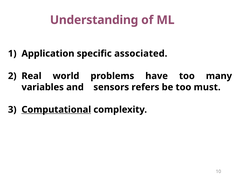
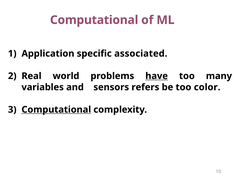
Understanding at (94, 20): Understanding -> Computational
have underline: none -> present
must: must -> color
